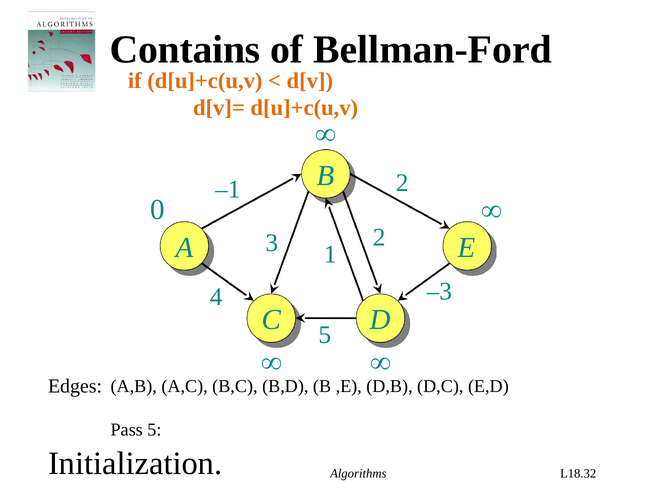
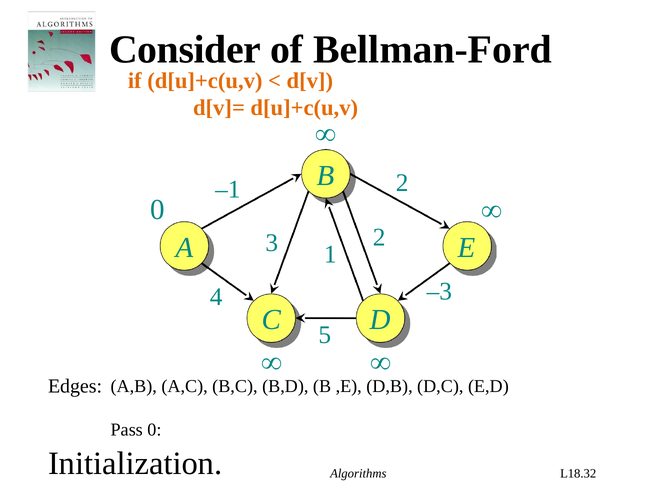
Contains: Contains -> Consider
Pass 5: 5 -> 0
